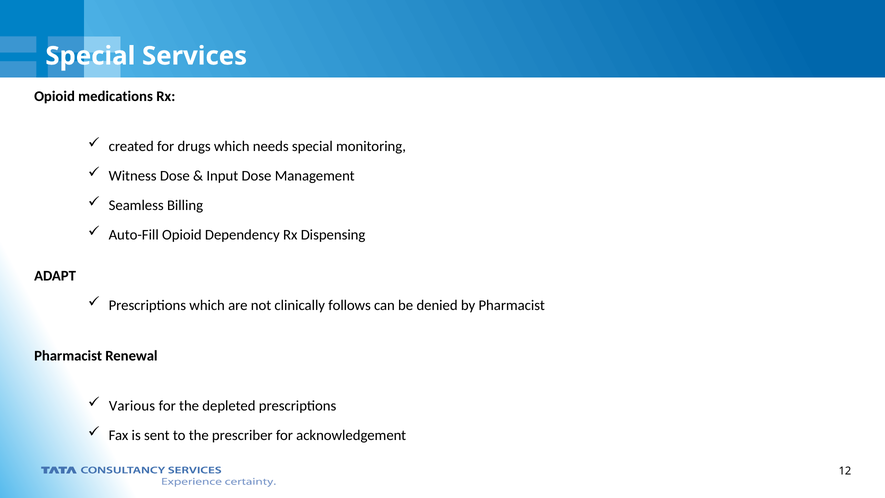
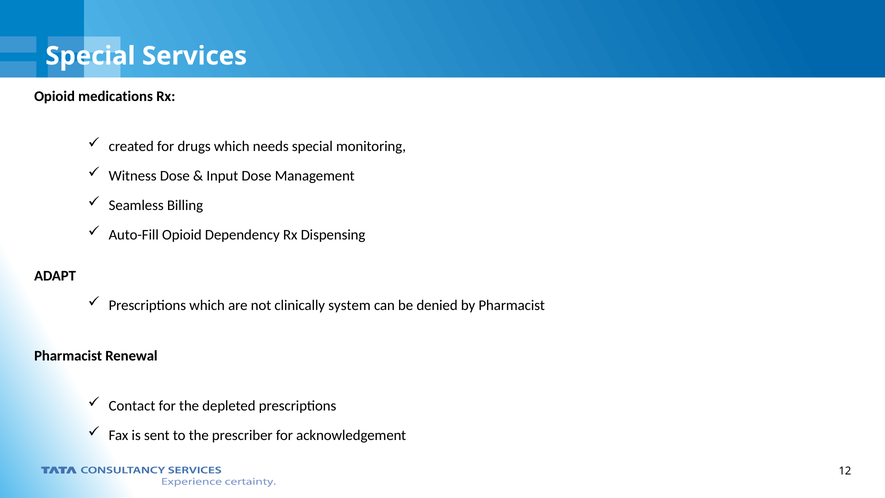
follows: follows -> system
Various: Various -> Contact
